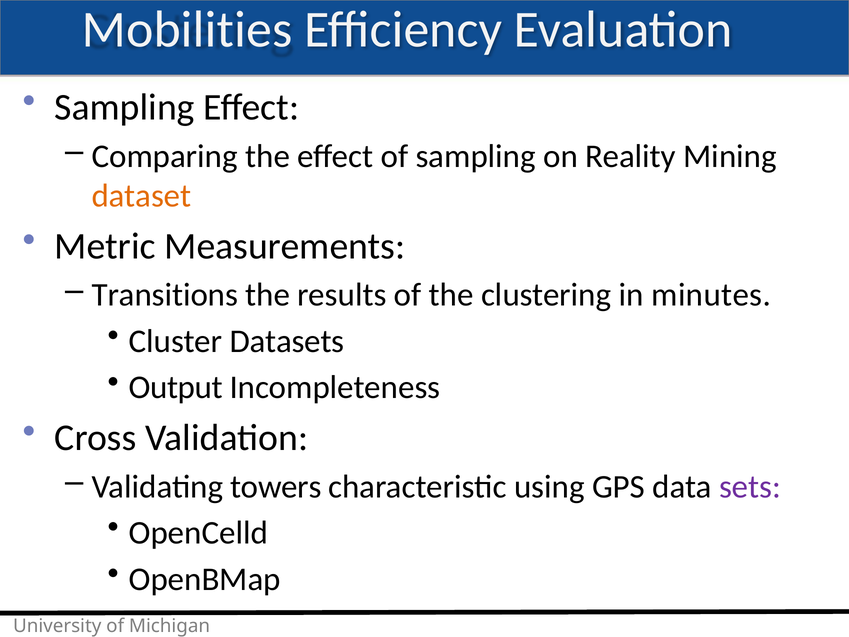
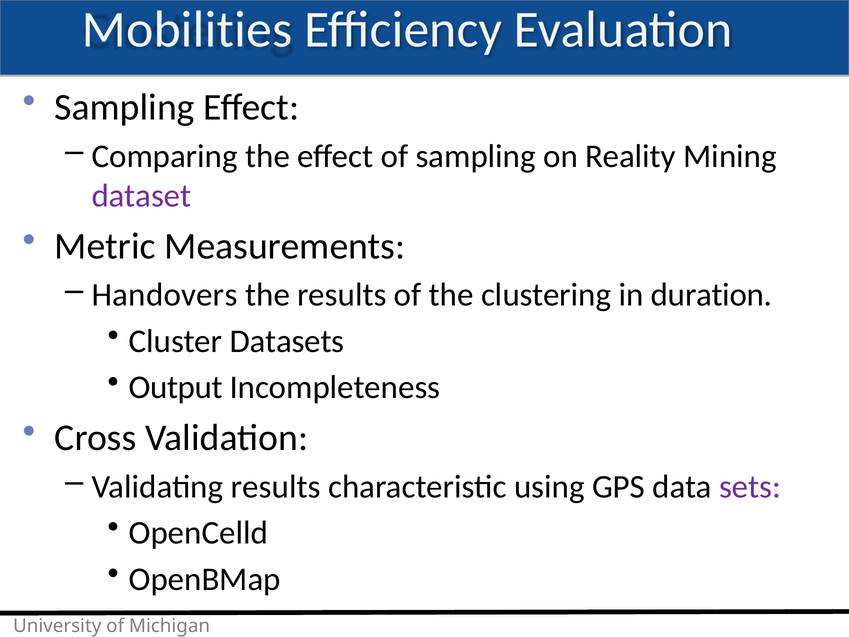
dataset colour: orange -> purple
Transitions: Transitions -> Handovers
minutes: minutes -> duration
Validating towers: towers -> results
